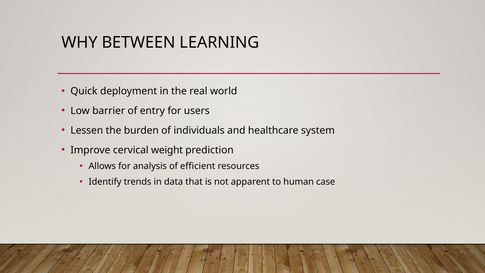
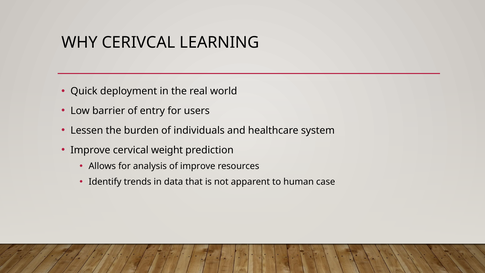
BETWEEN: BETWEEN -> CERIVCAL
of efficient: efficient -> improve
